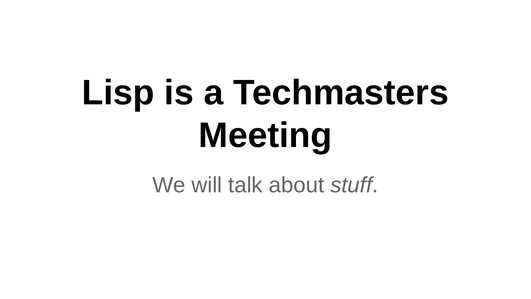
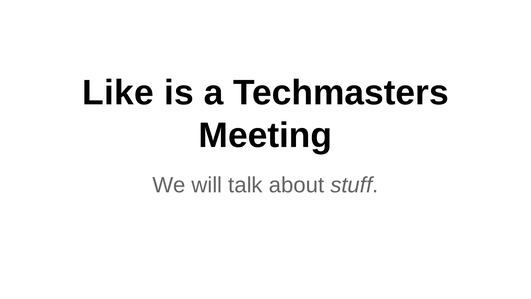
Lisp: Lisp -> Like
